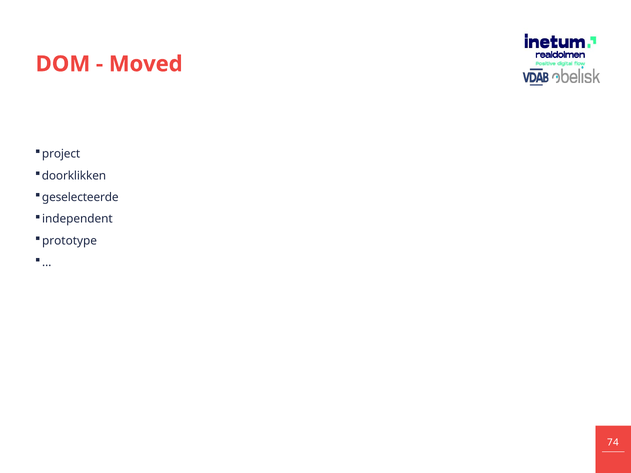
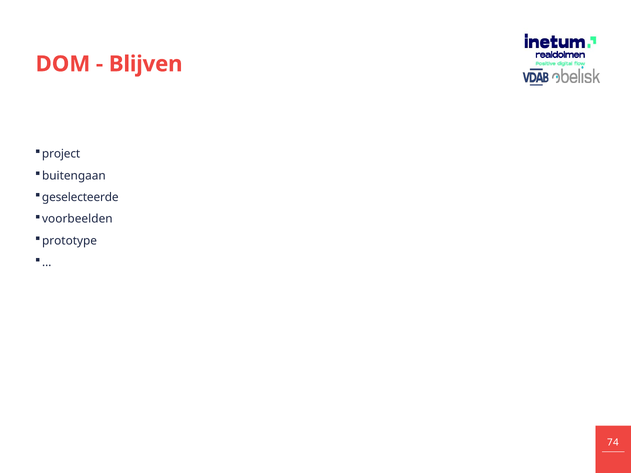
Moved: Moved -> Blijven
doorklikken: doorklikken -> buitengaan
independent: independent -> voorbeelden
